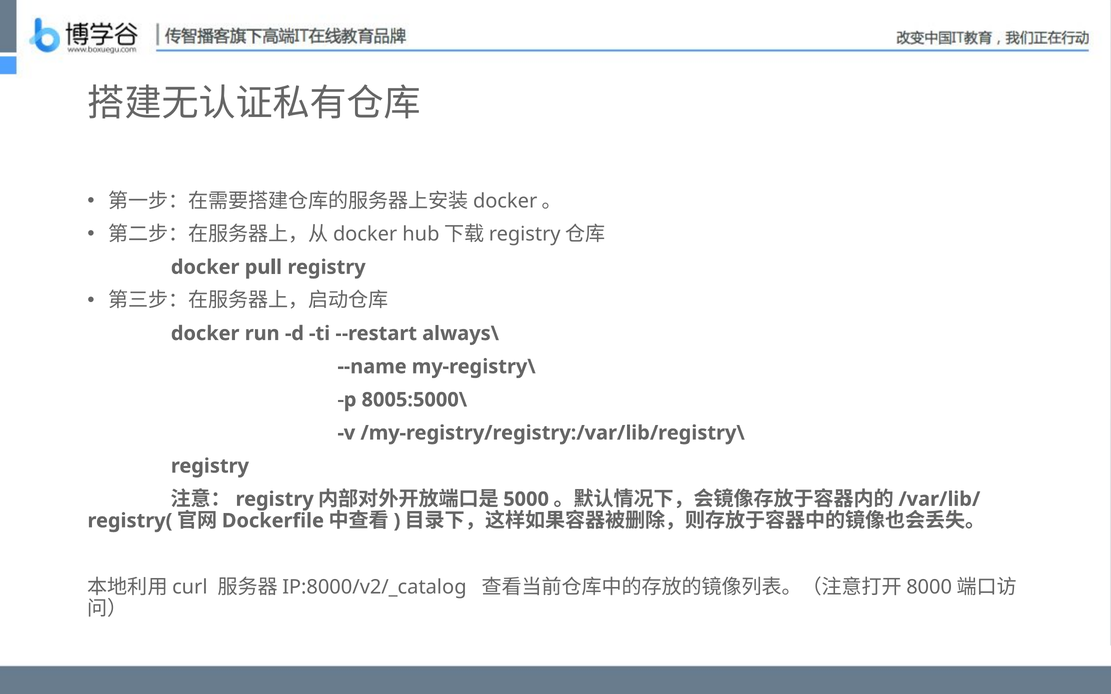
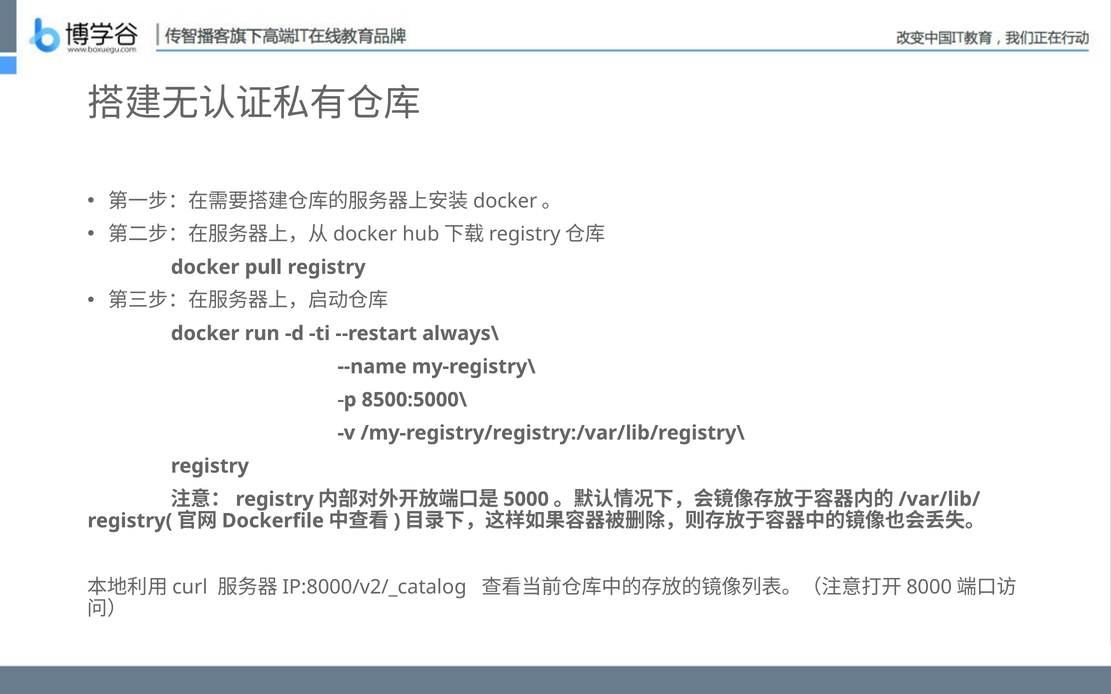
8005:5000\: 8005:5000\ -> 8500:5000\
